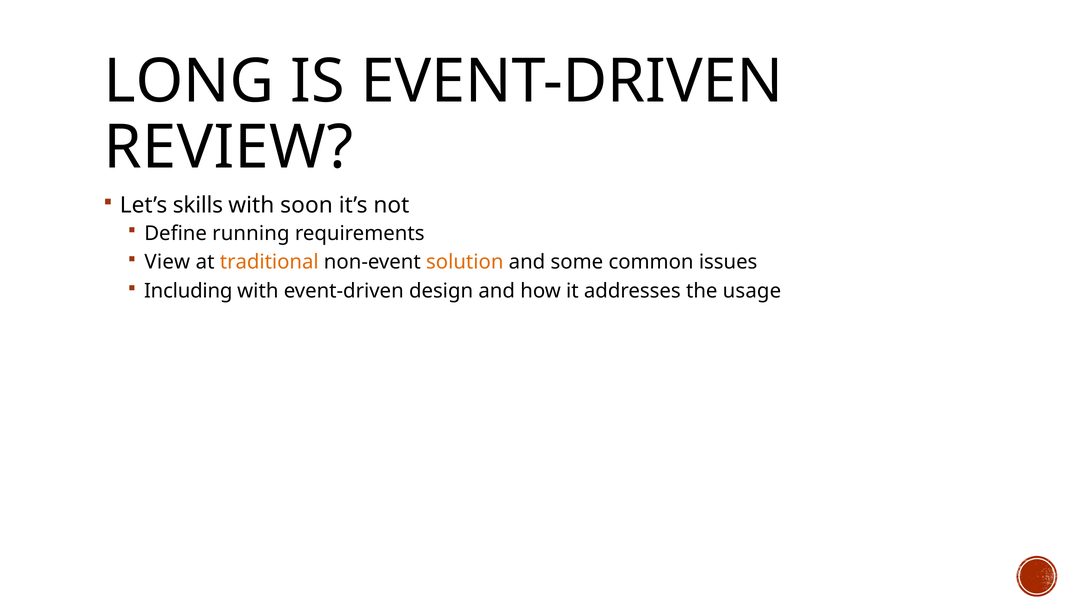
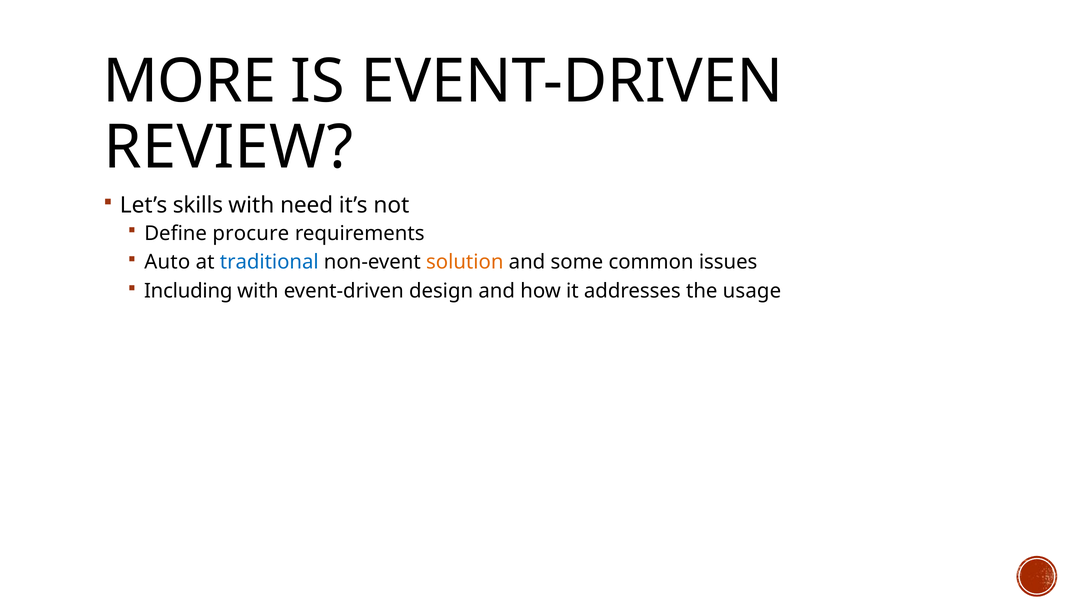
LONG: LONG -> MORE
soon: soon -> need
running: running -> procure
View: View -> Auto
traditional colour: orange -> blue
